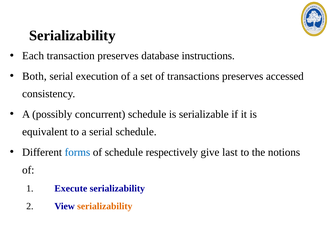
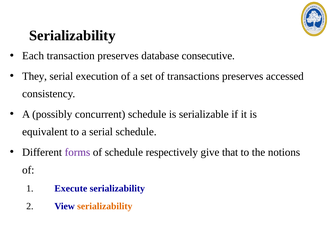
instructions: instructions -> consecutive
Both: Both -> They
forms colour: blue -> purple
last: last -> that
